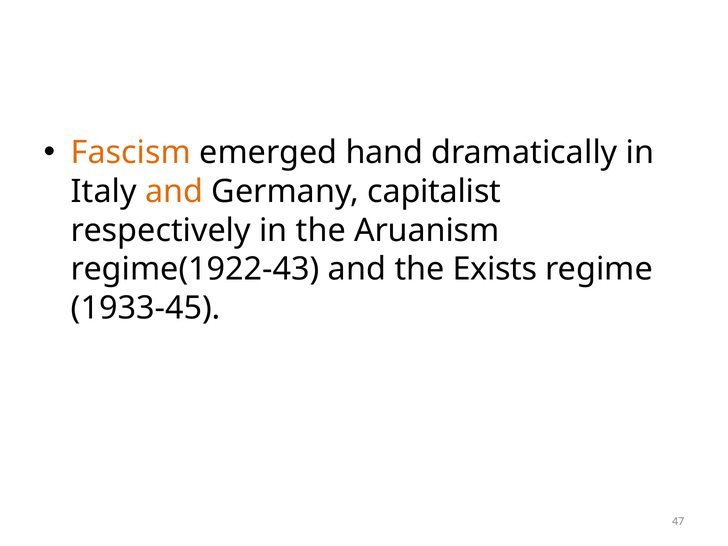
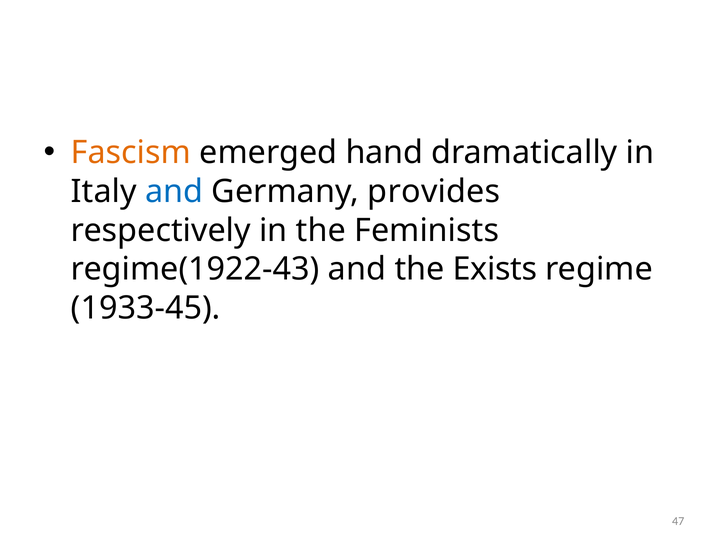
and at (174, 192) colour: orange -> blue
capitalist: capitalist -> provides
Aruanism: Aruanism -> Feminists
